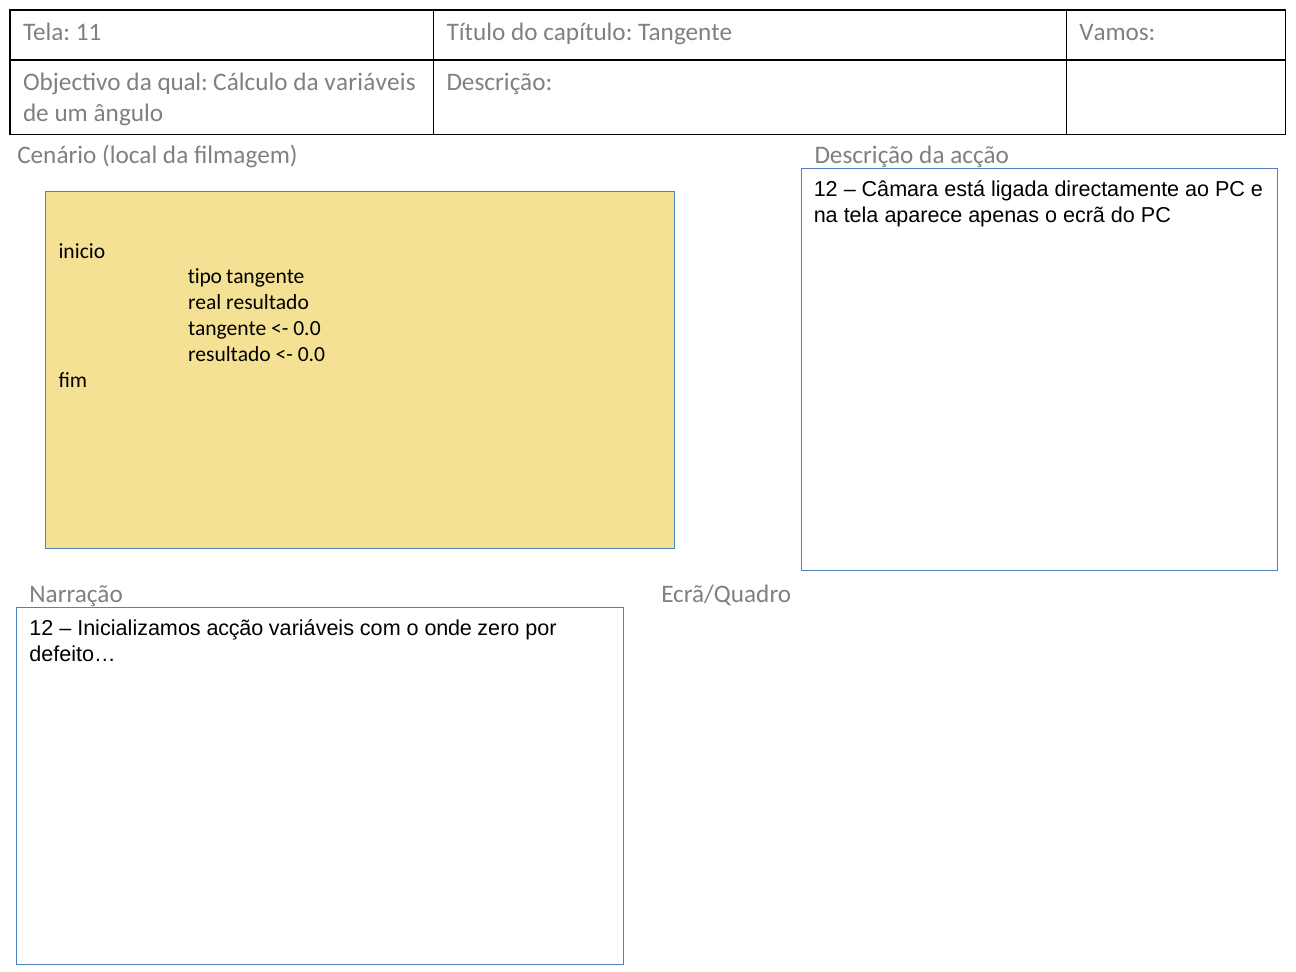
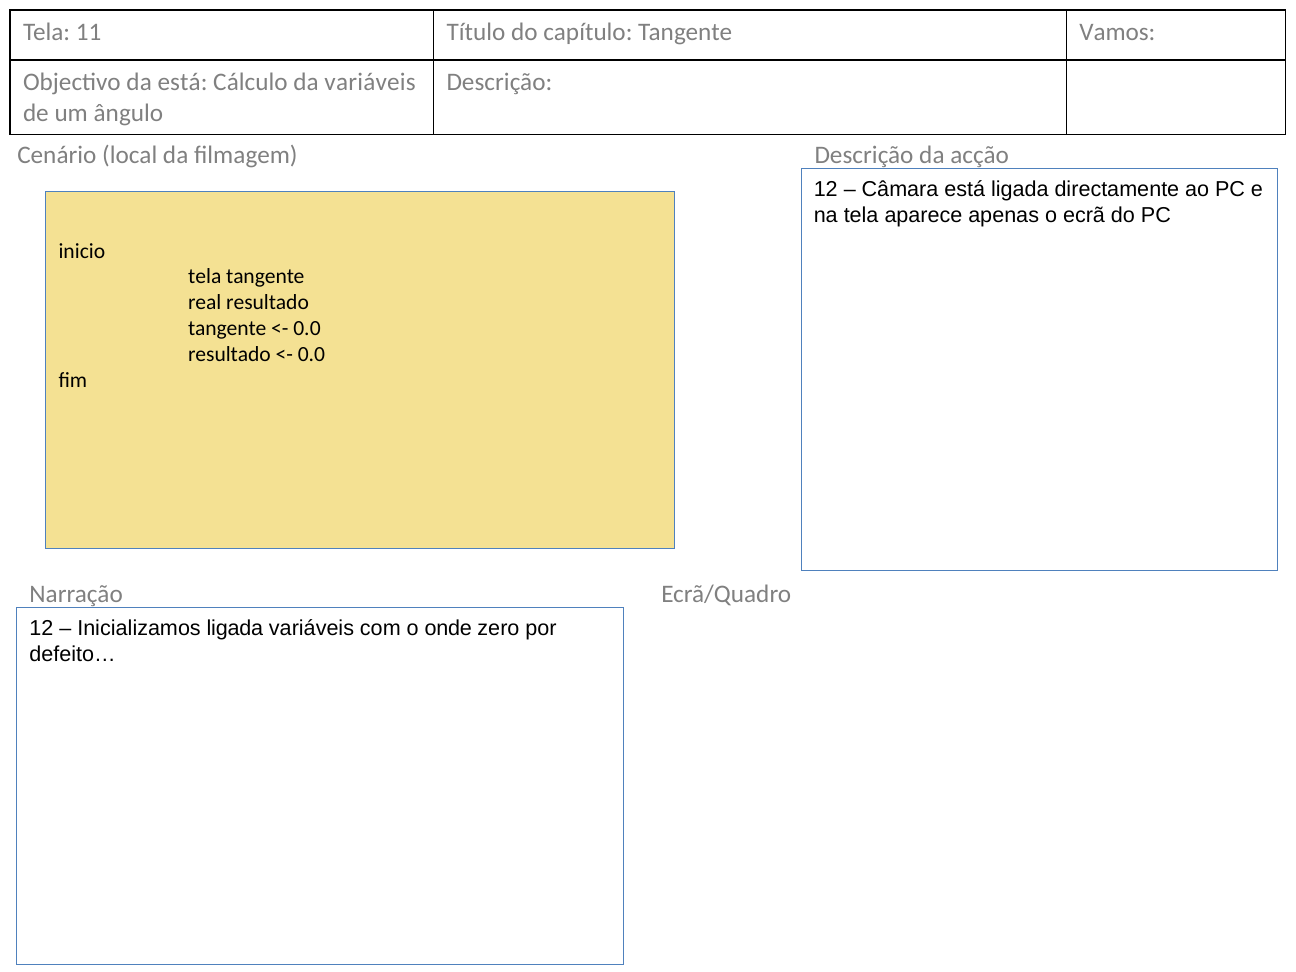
da qual: qual -> está
tipo at (205, 277): tipo -> tela
Inicializamos acção: acção -> ligada
